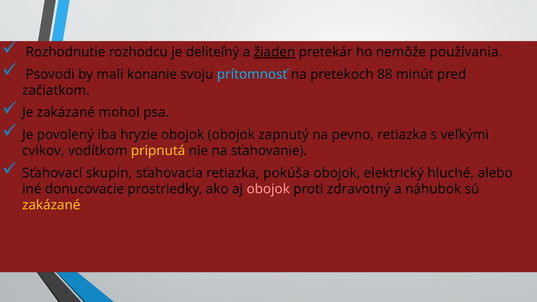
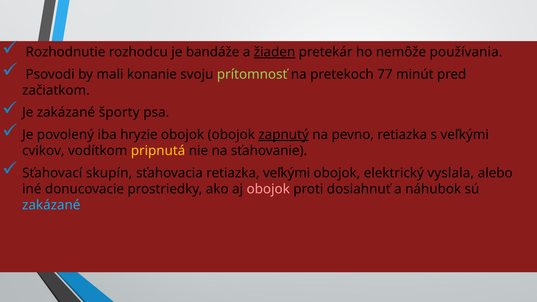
deliteľný: deliteľný -> bandáže
prítomnosť colour: light blue -> light green
88: 88 -> 77
mohol: mohol -> športy
zapnutý underline: none -> present
retiazka pokúša: pokúša -> veľkými
hluché: hluché -> vyslala
zdravotný: zdravotný -> dosiahnuť
zakázané at (51, 205) colour: yellow -> light blue
